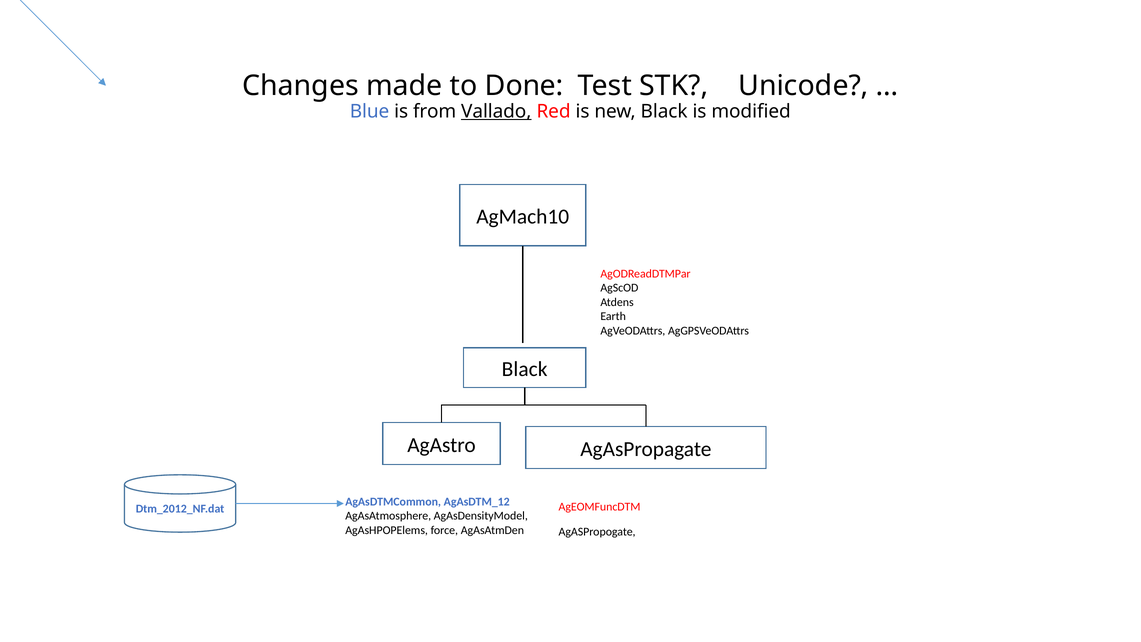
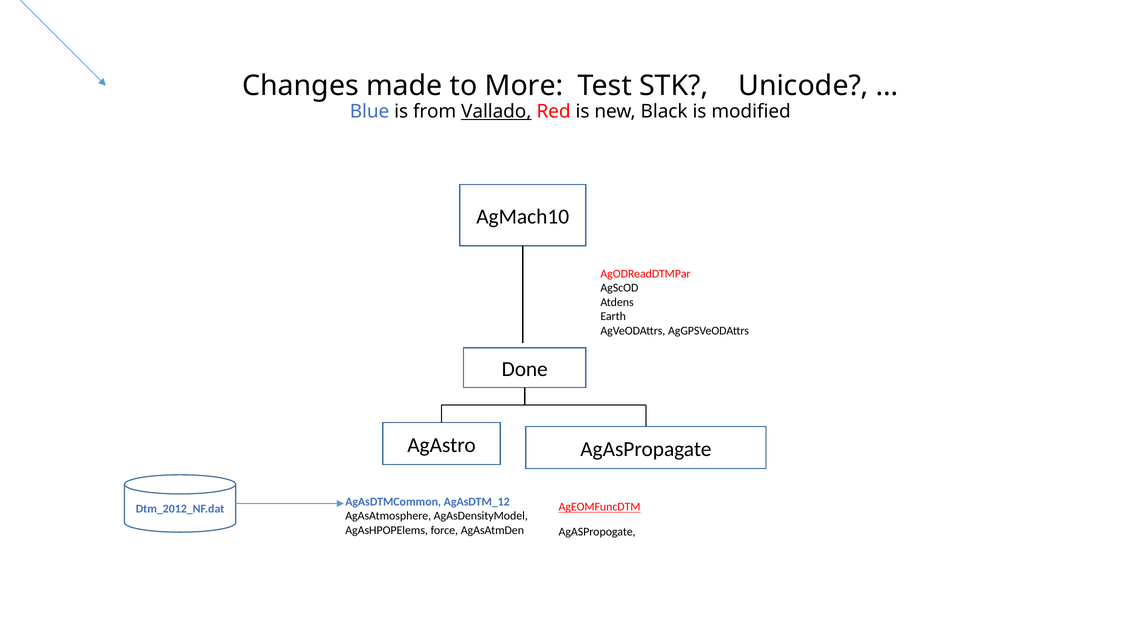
Done: Done -> More
Black at (525, 369): Black -> Done
AgEOMFuncDTM underline: none -> present
